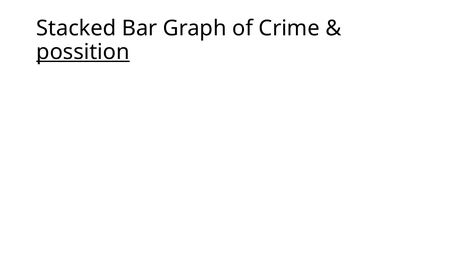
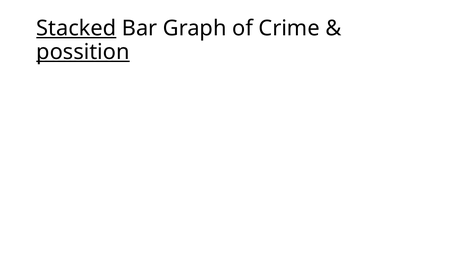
Stacked underline: none -> present
